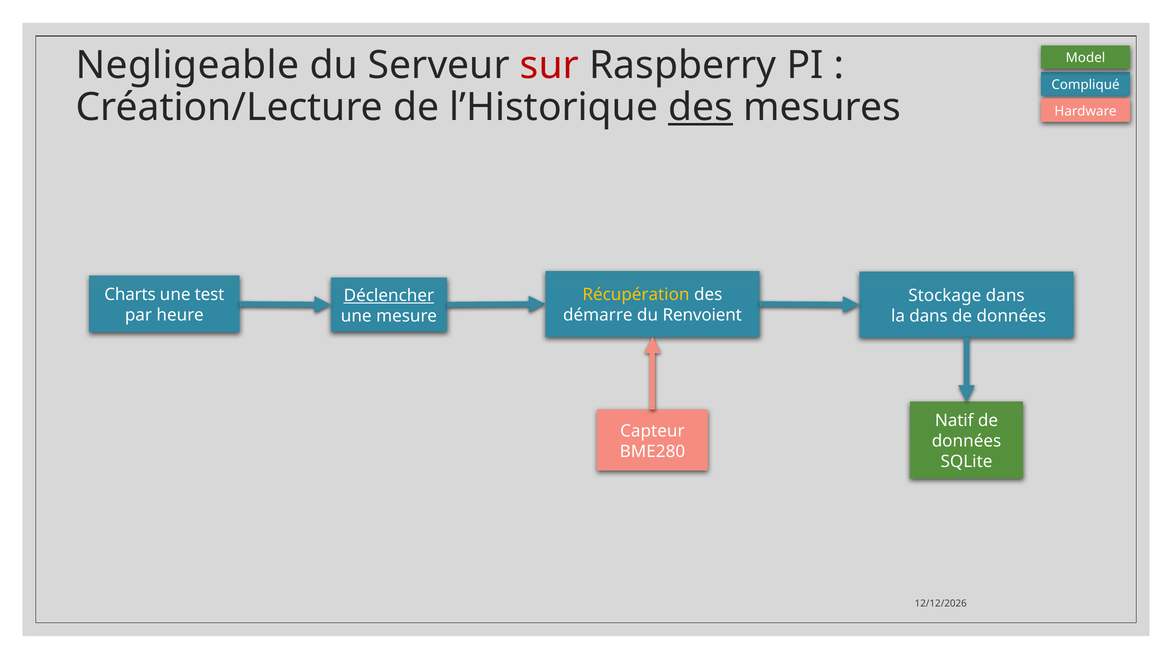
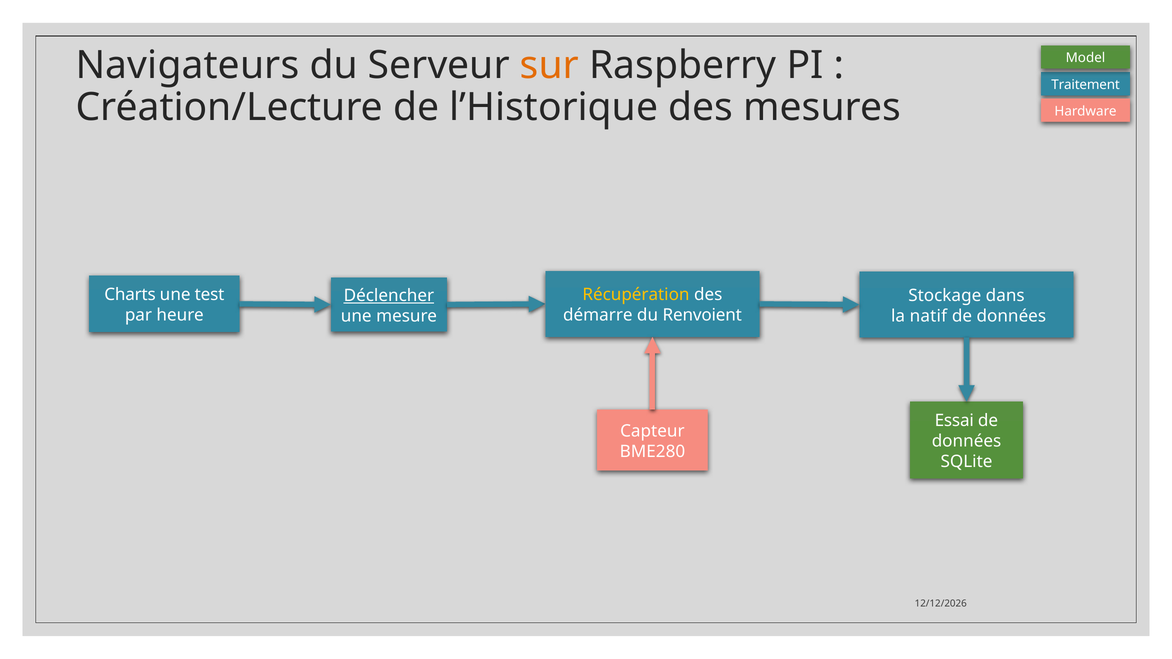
Negligeable: Negligeable -> Navigateurs
sur colour: red -> orange
Compliqué: Compliqué -> Traitement
des at (701, 108) underline: present -> none
la dans: dans -> natif
Natif: Natif -> Essai
